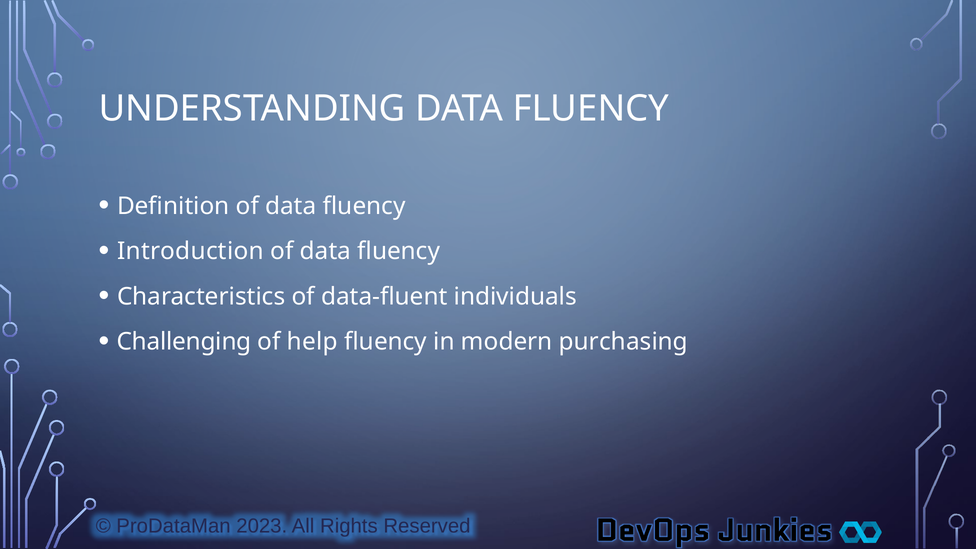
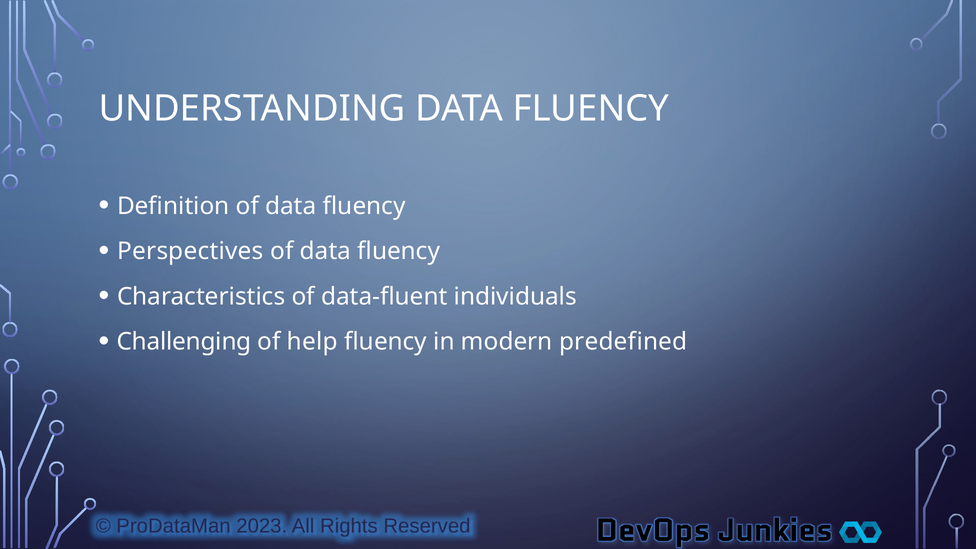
Introduction: Introduction -> Perspectives
purchasing: purchasing -> predefined
